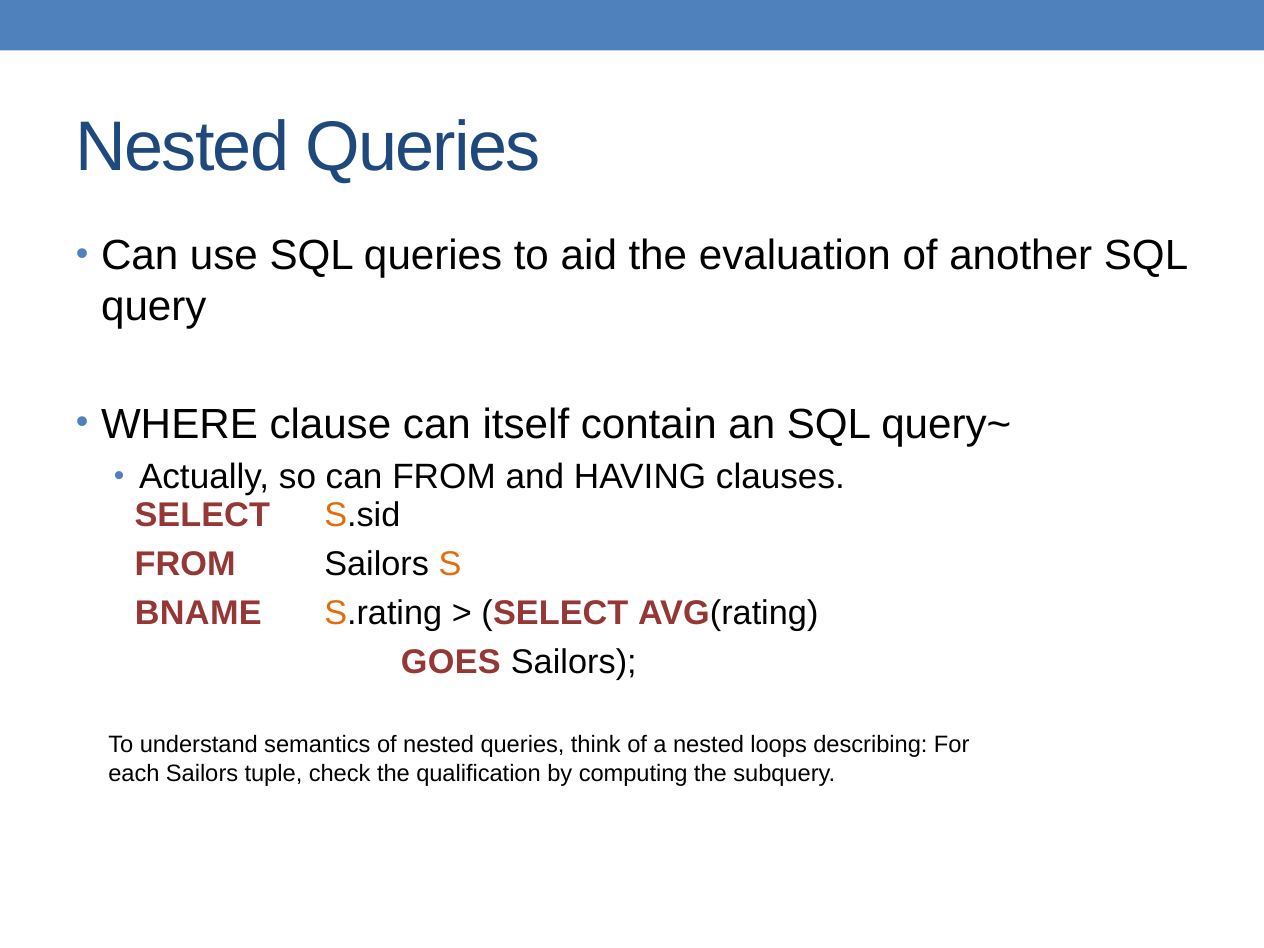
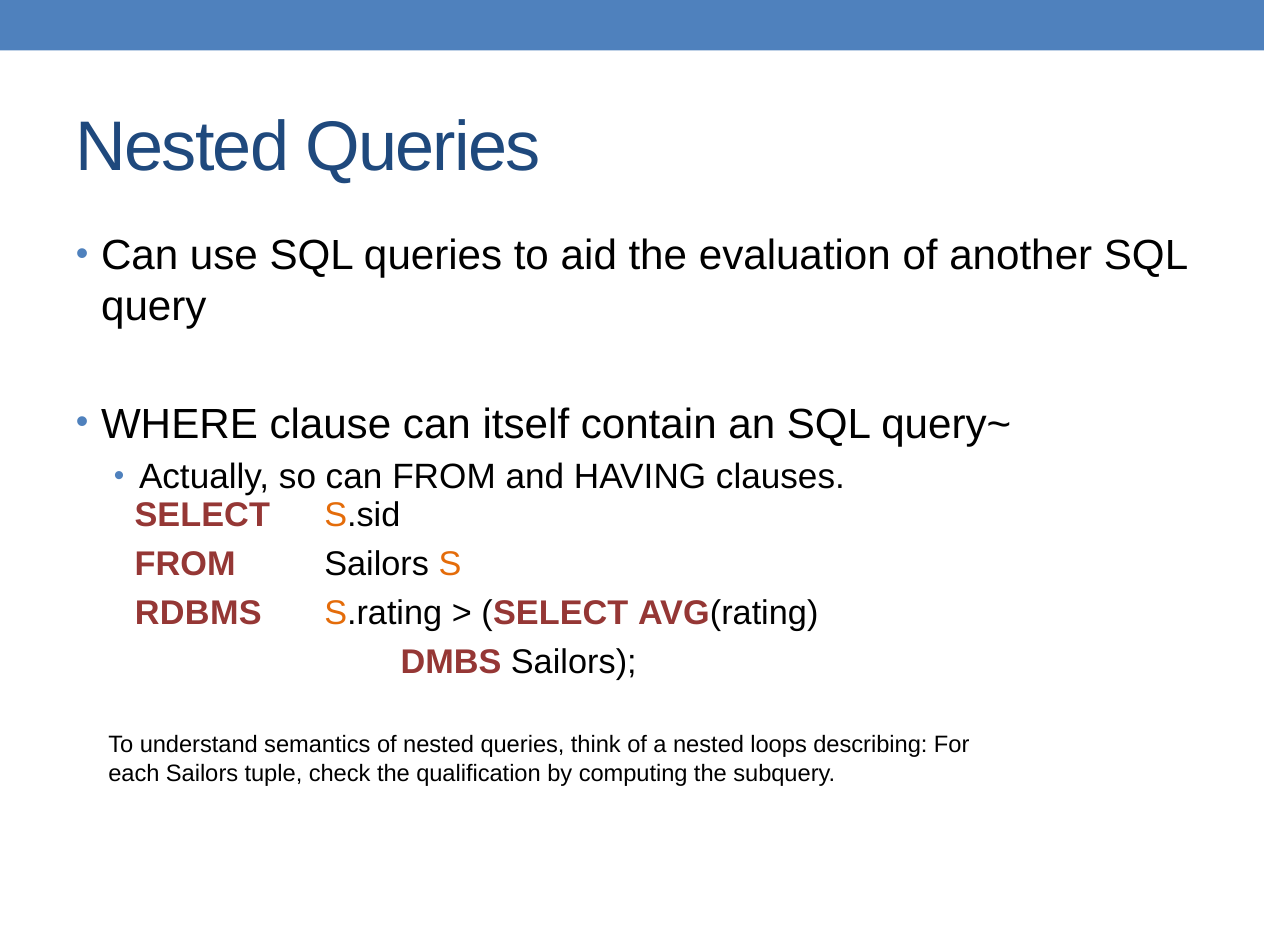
BNAME: BNAME -> RDBMS
GOES: GOES -> DMBS
